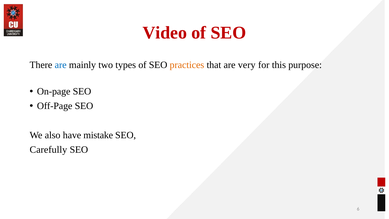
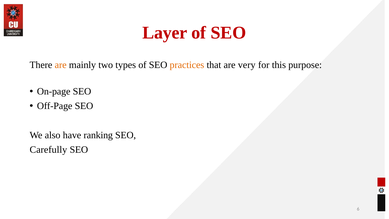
Video: Video -> Layer
are at (61, 65) colour: blue -> orange
mistake: mistake -> ranking
